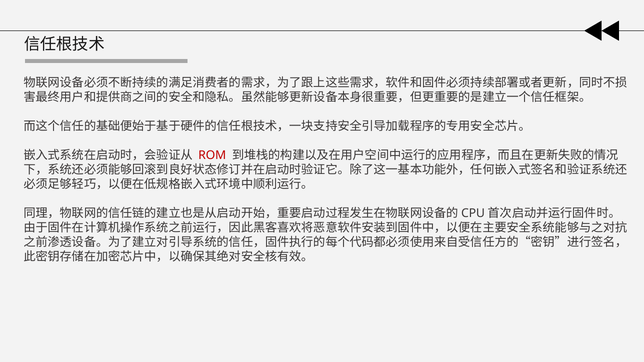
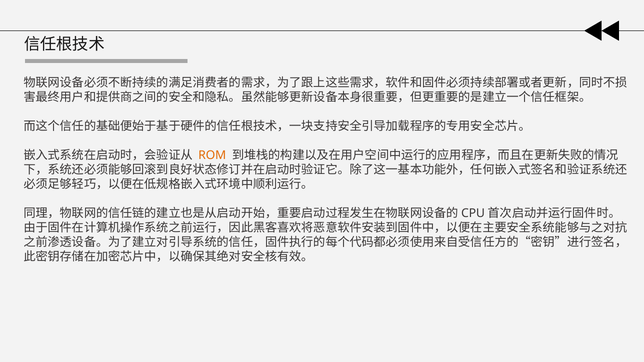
ROM colour: red -> orange
